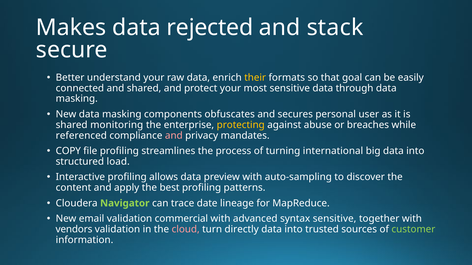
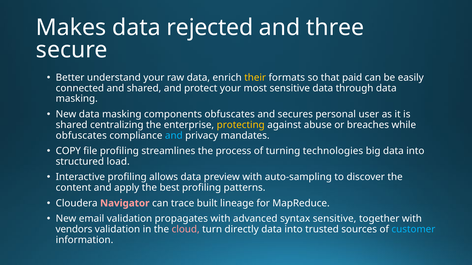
stack: stack -> three
goal: goal -> paid
monitoring: monitoring -> centralizing
referenced at (81, 136): referenced -> obfuscates
and at (174, 136) colour: pink -> light blue
international: international -> technologies
Navigator colour: light green -> pink
date: date -> built
commercial: commercial -> propagates
customer colour: light green -> light blue
